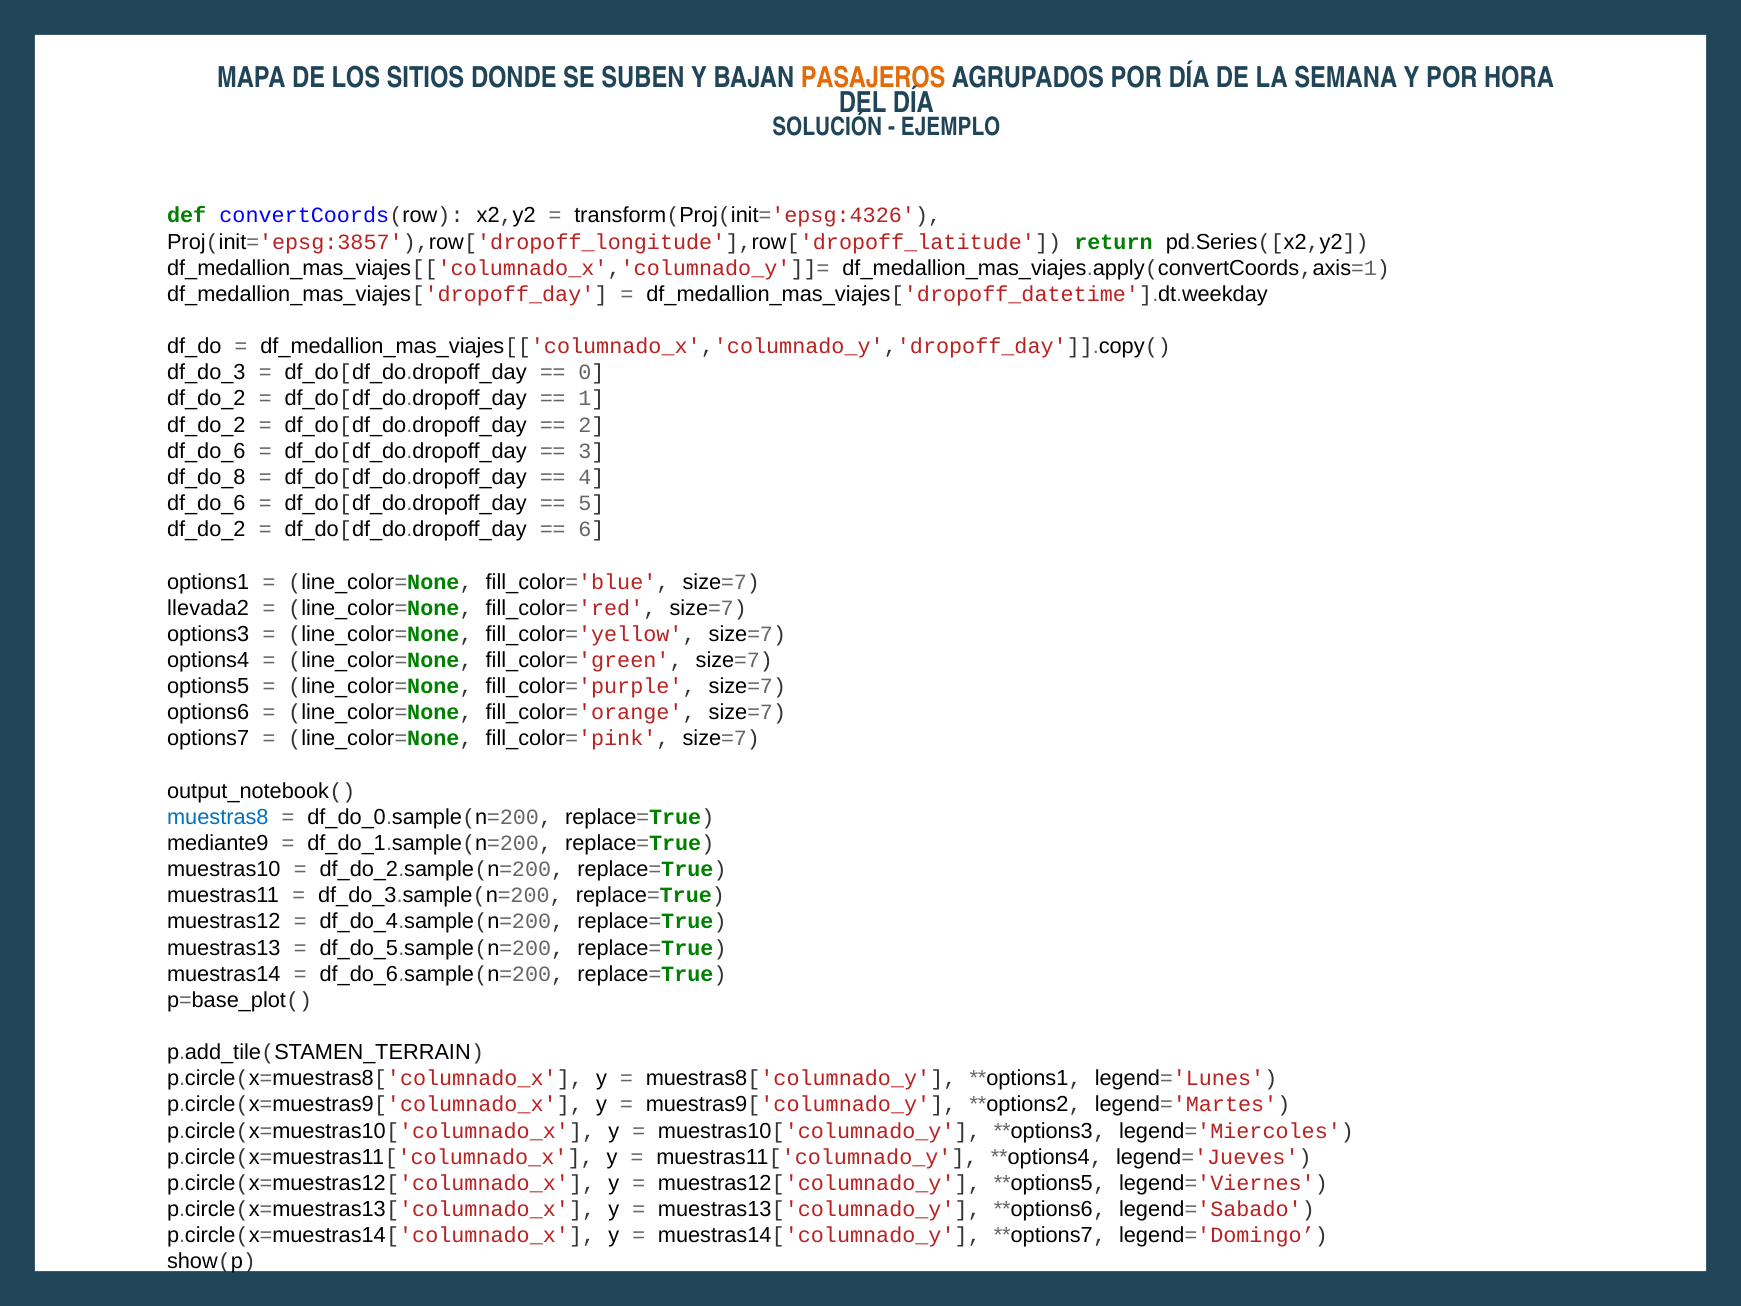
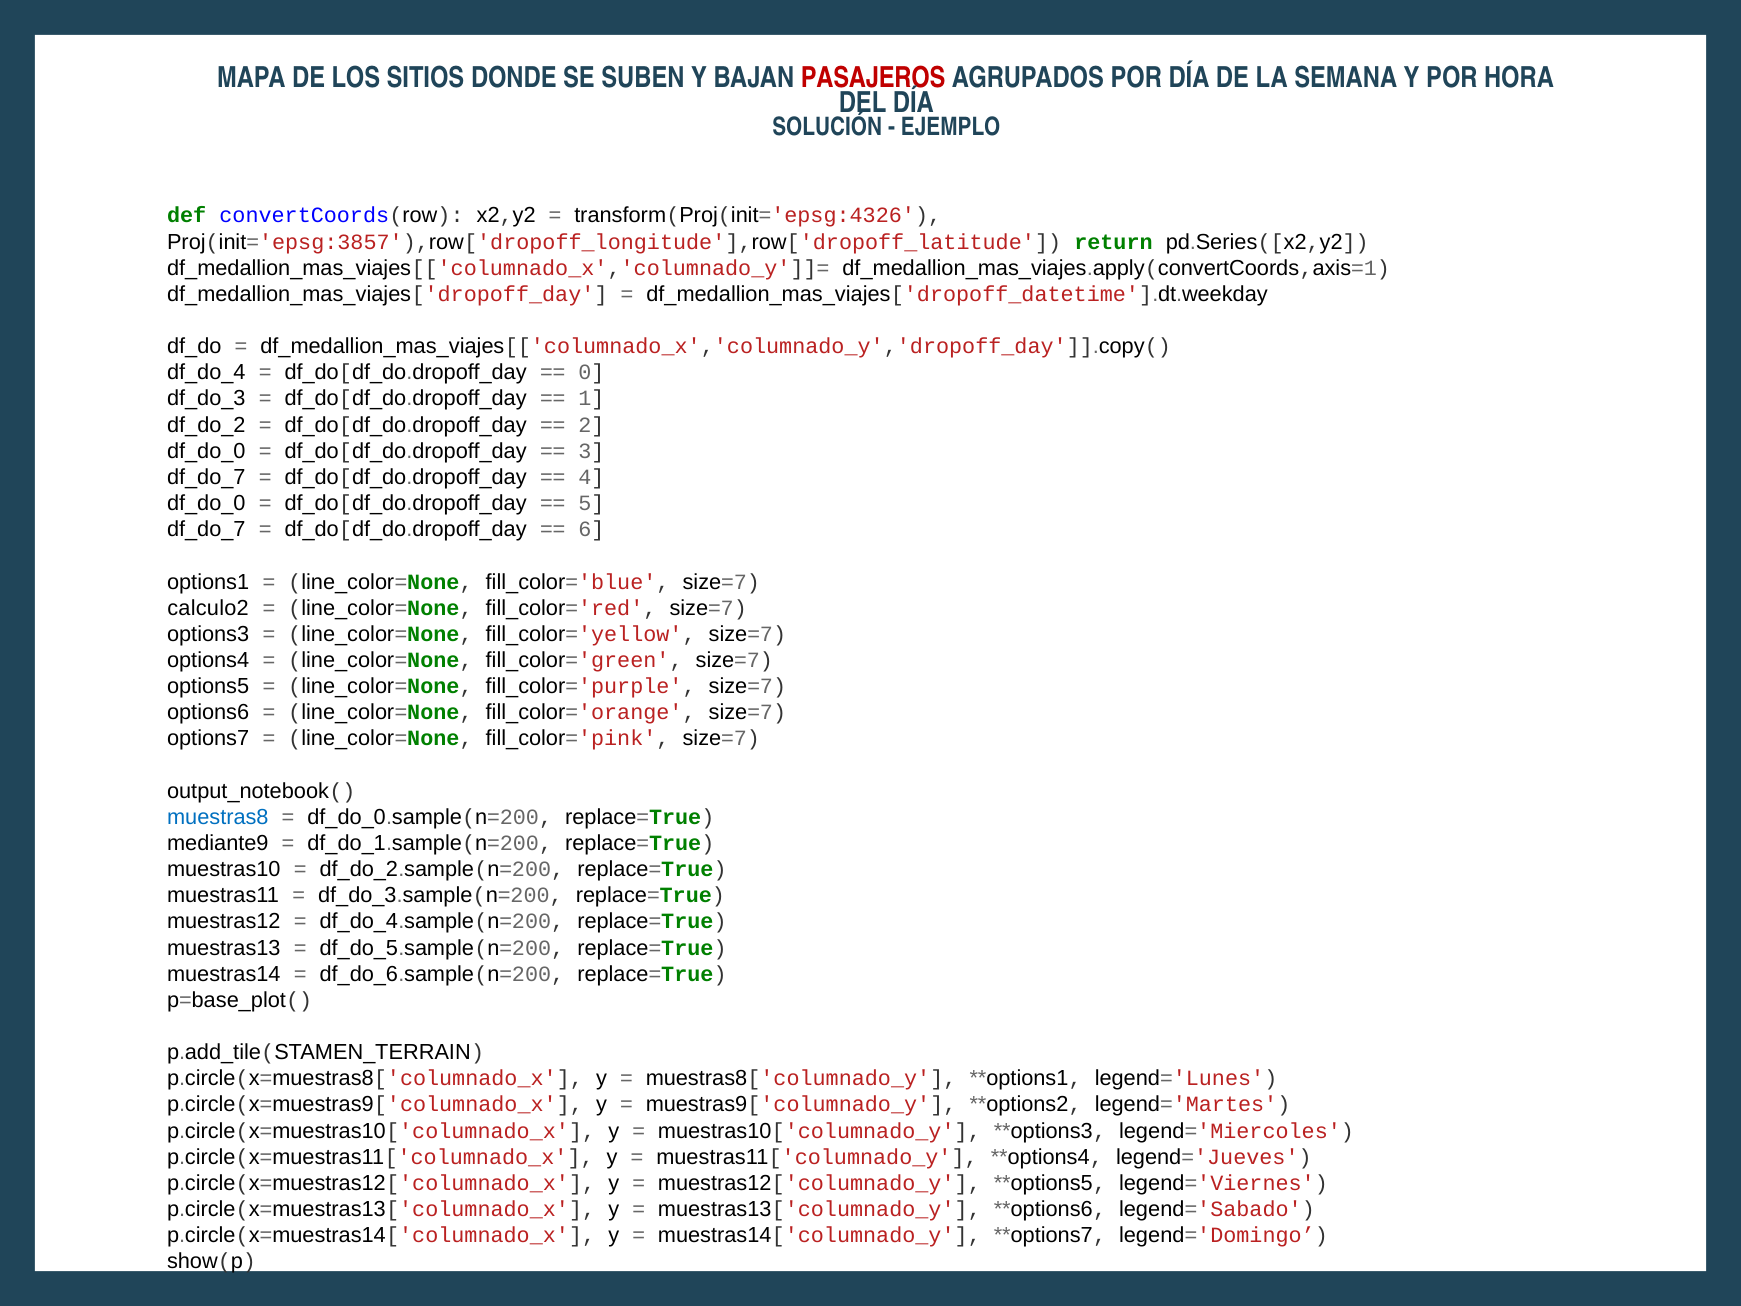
PASAJEROS colour: orange -> red
df_do_3: df_do_3 -> df_do_4
df_do_2 at (206, 399): df_do_2 -> df_do_3
df_do_6 at (206, 451): df_do_6 -> df_do_0
df_do_8 at (206, 477): df_do_8 -> df_do_7
df_do_6 at (206, 503): df_do_6 -> df_do_0
df_do_2 at (206, 529): df_do_2 -> df_do_7
llevada2: llevada2 -> calculo2
